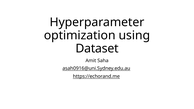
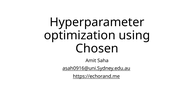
Dataset: Dataset -> Chosen
